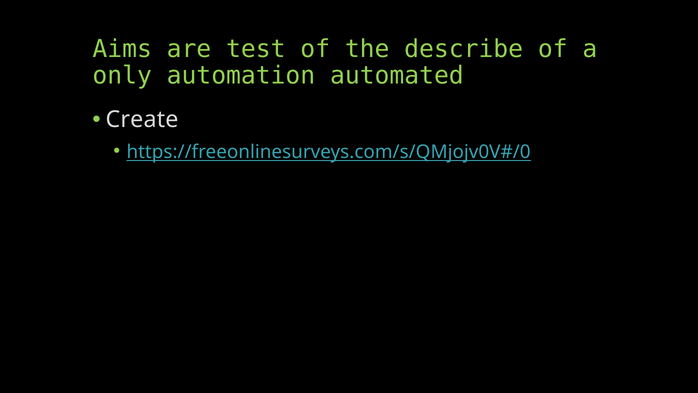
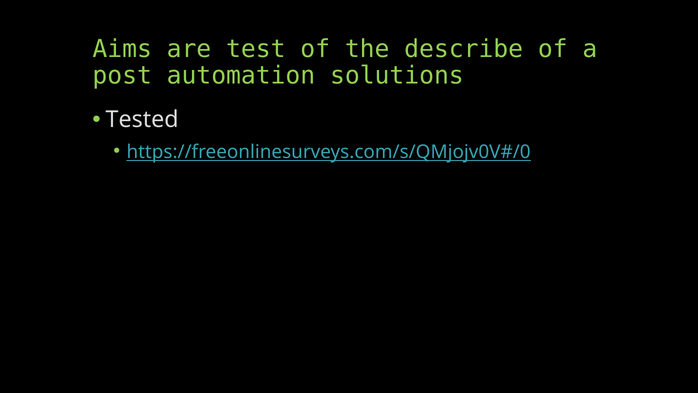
only: only -> post
automated: automated -> solutions
Create: Create -> Tested
